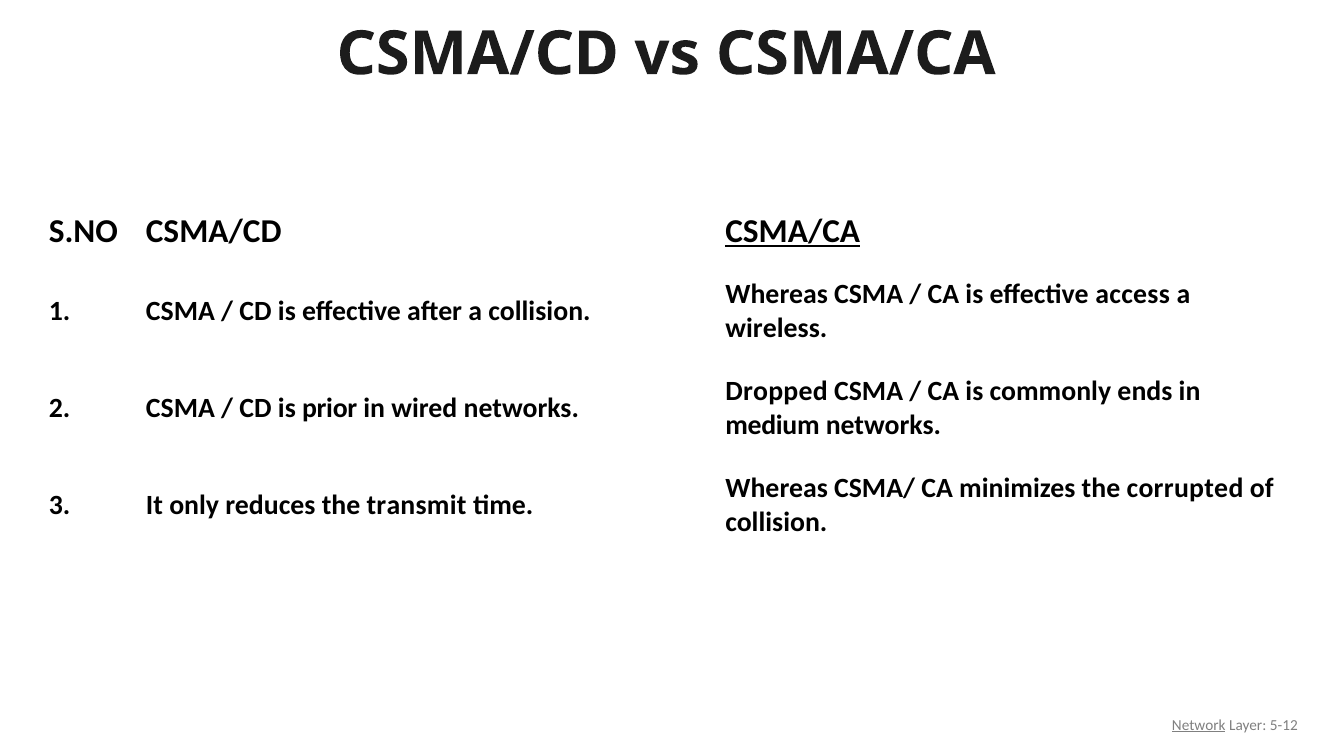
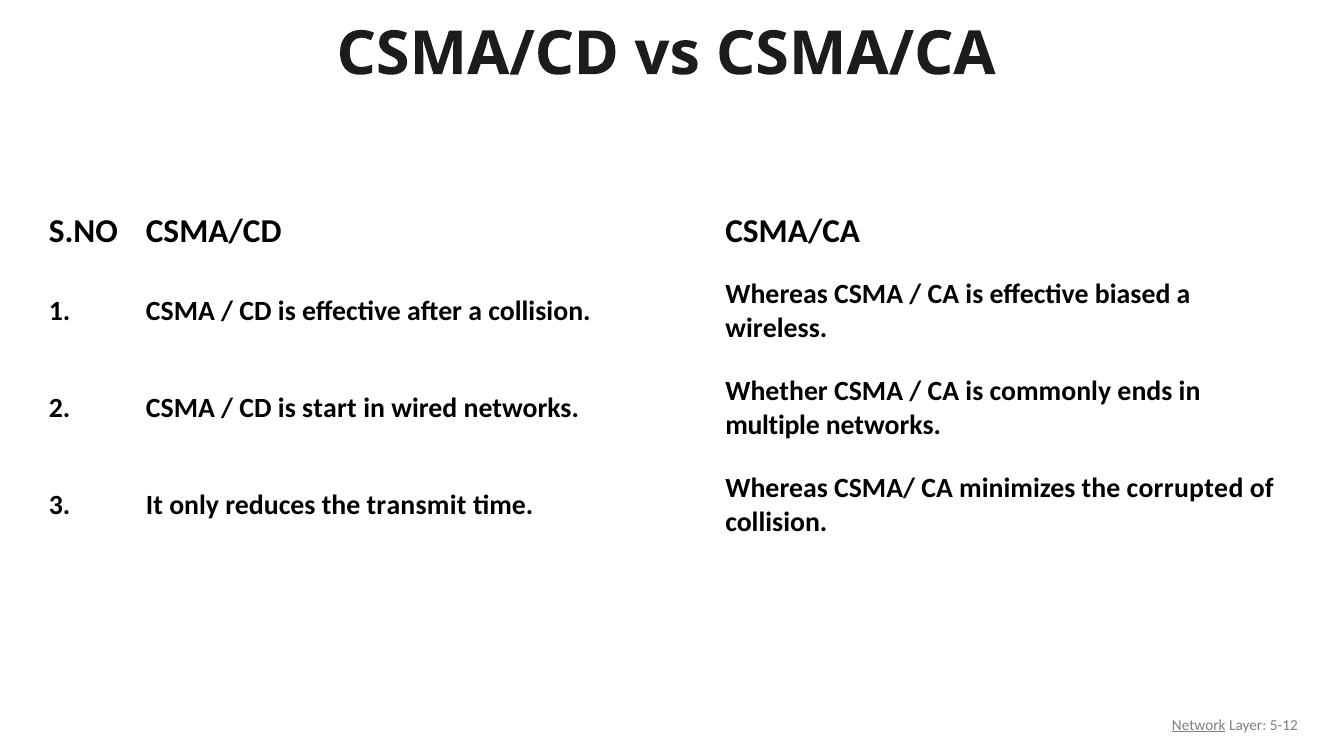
CSMA/CA at (793, 232) underline: present -> none
access: access -> biased
Dropped: Dropped -> Whether
prior: prior -> start
medium: medium -> multiple
